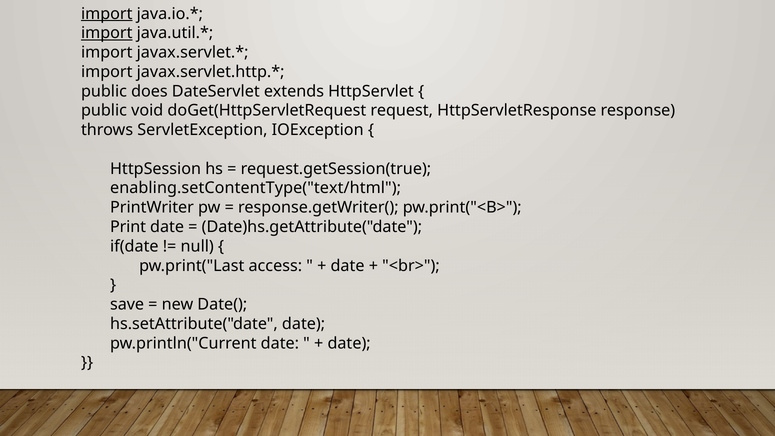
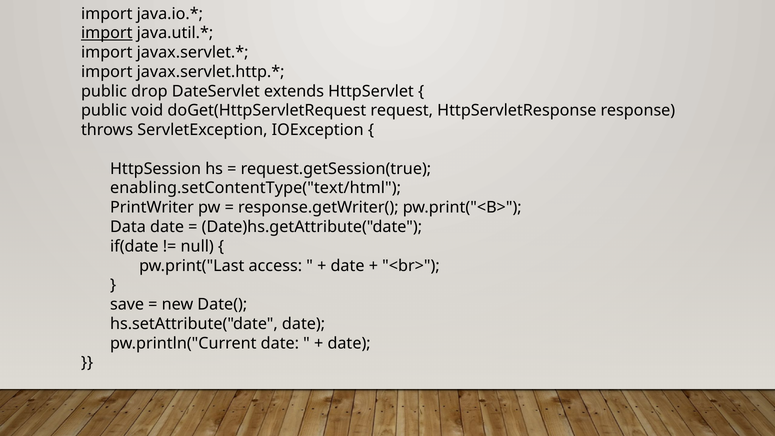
import at (107, 14) underline: present -> none
does: does -> drop
Print: Print -> Data
